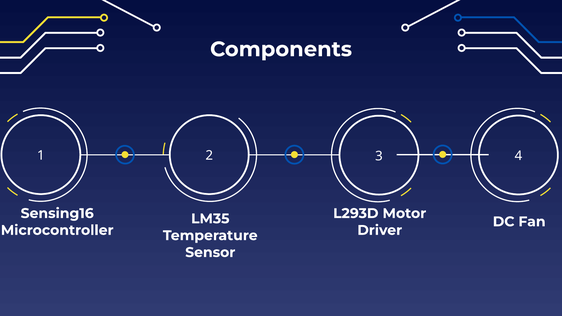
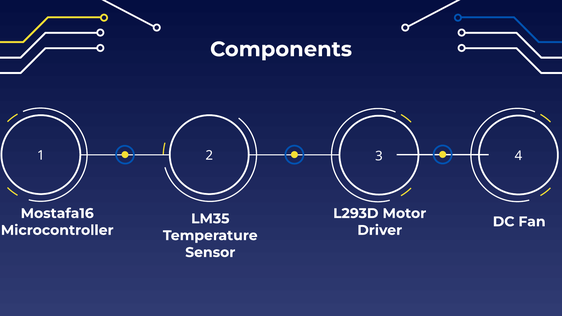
Sensing16: Sensing16 -> Mostafa16
